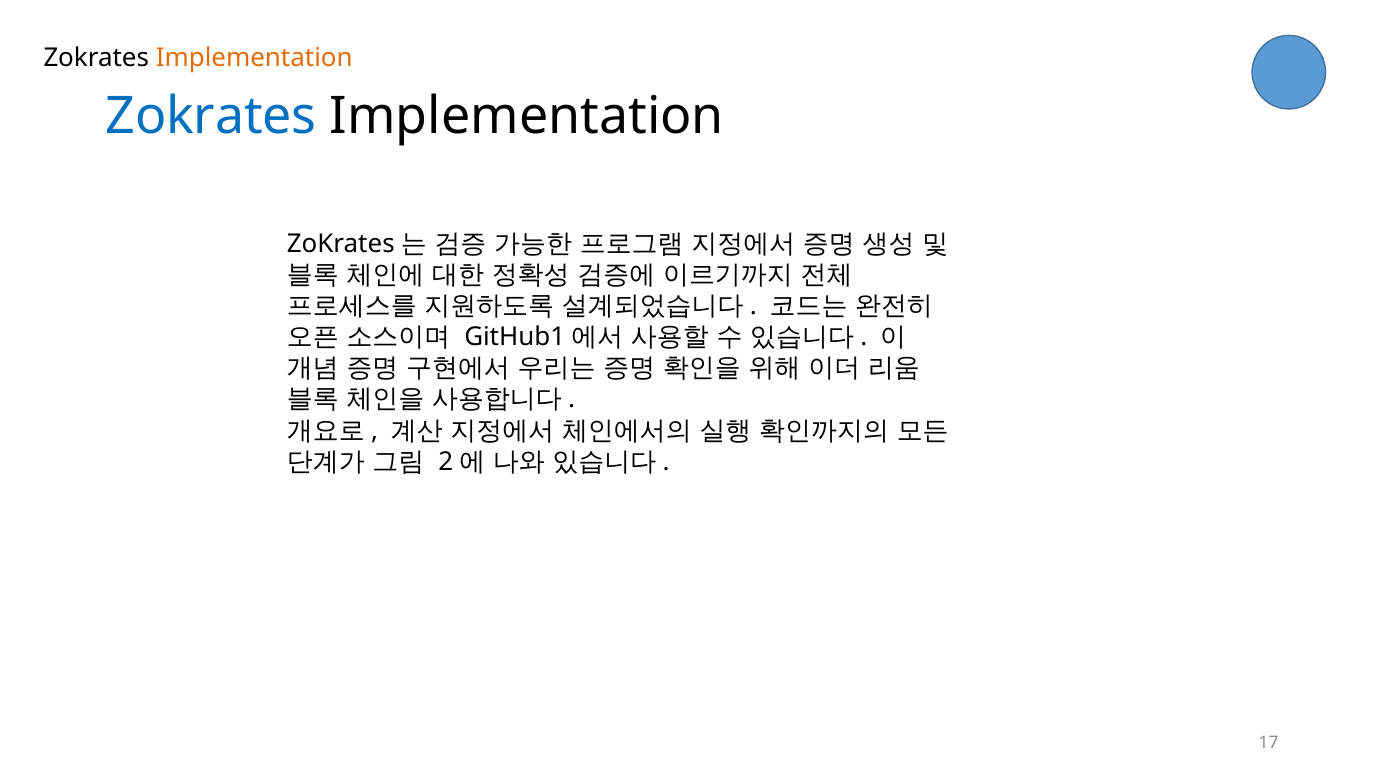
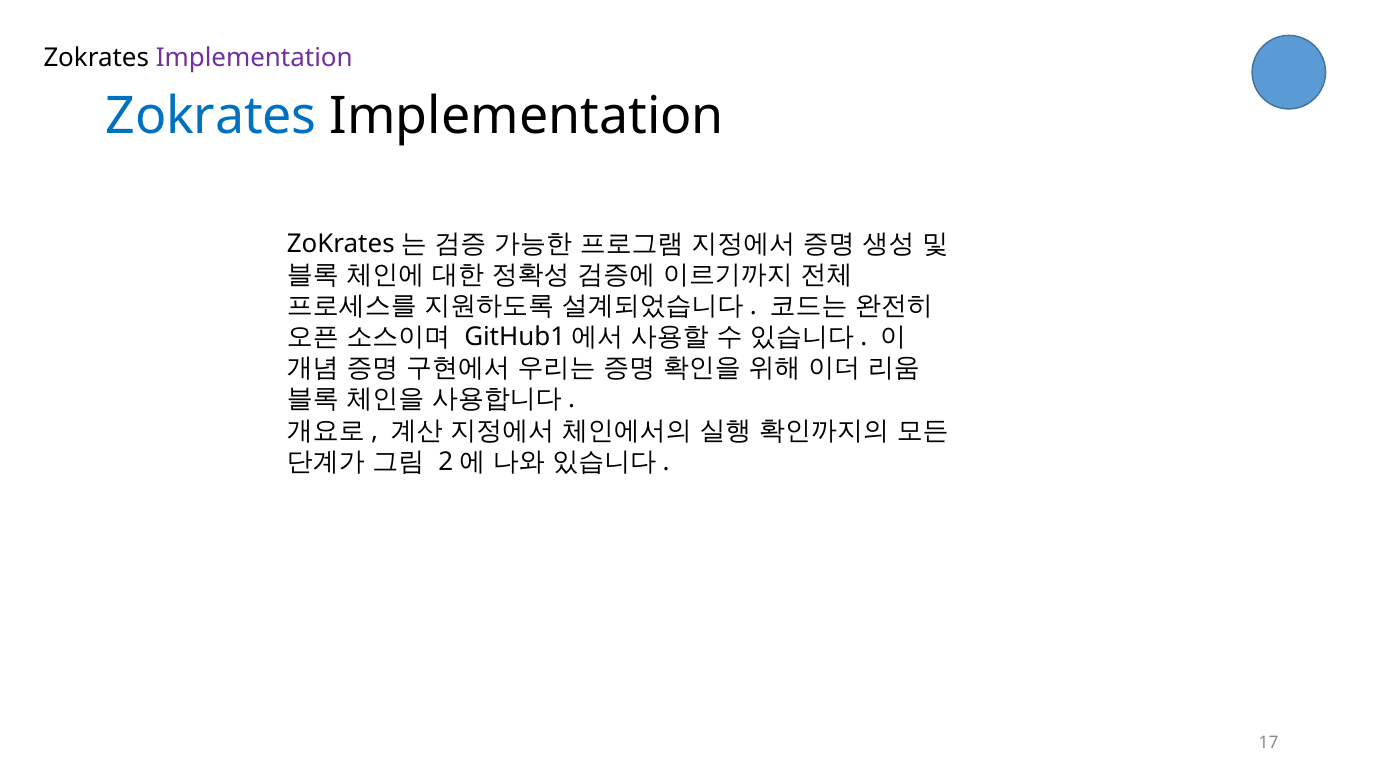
Implementation at (254, 58) colour: orange -> purple
